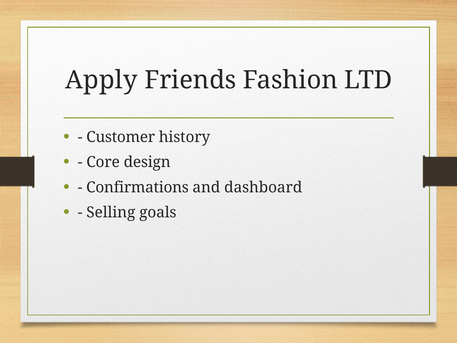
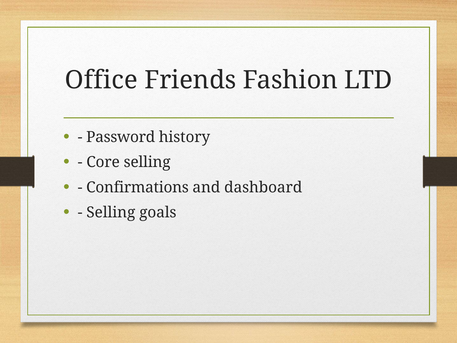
Apply: Apply -> Office
Customer: Customer -> Password
Core design: design -> selling
